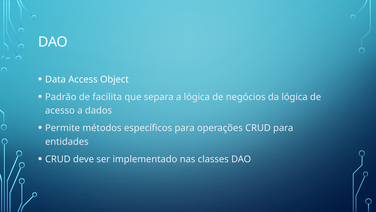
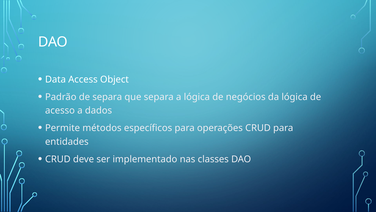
de facilita: facilita -> separa
